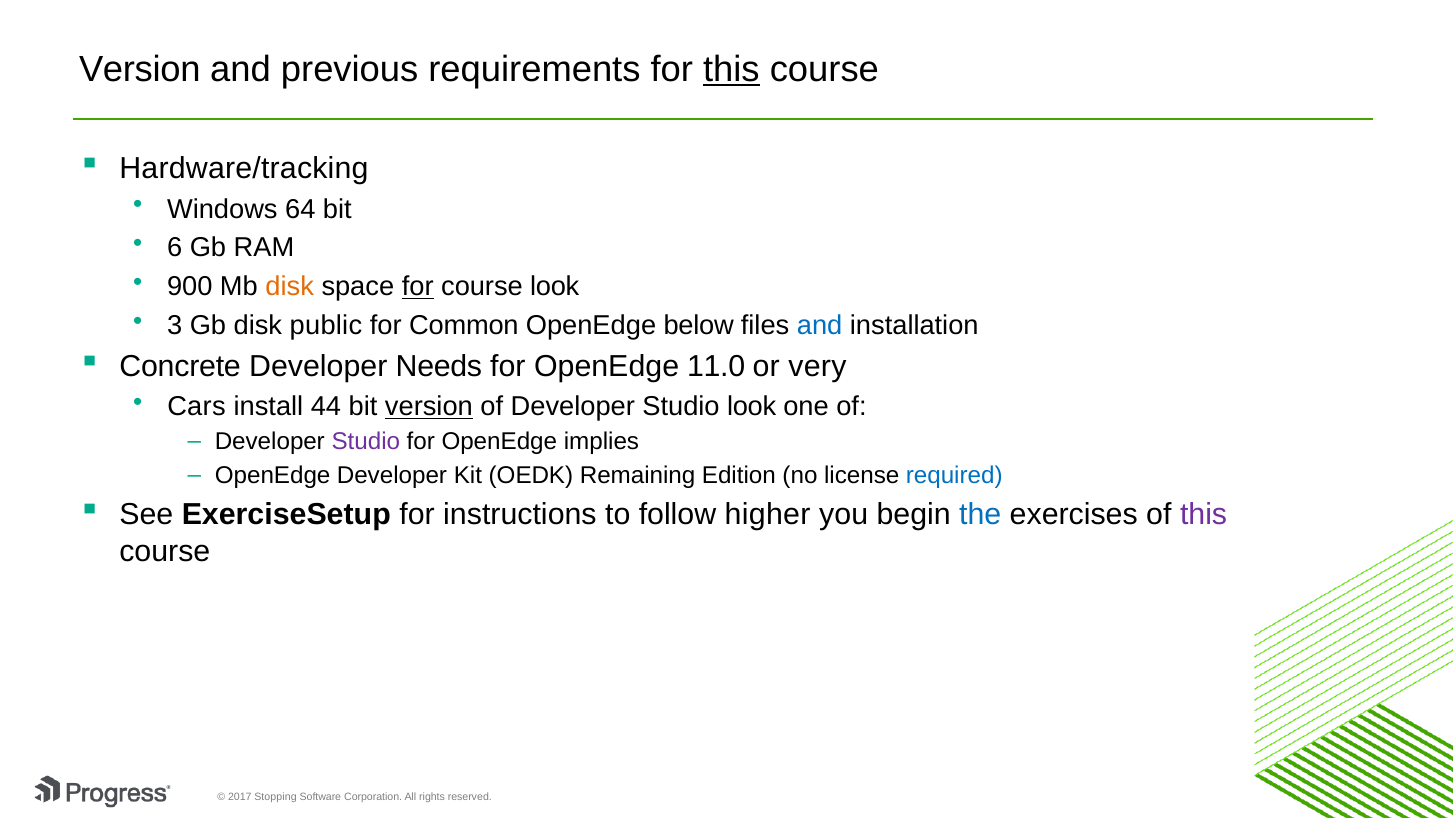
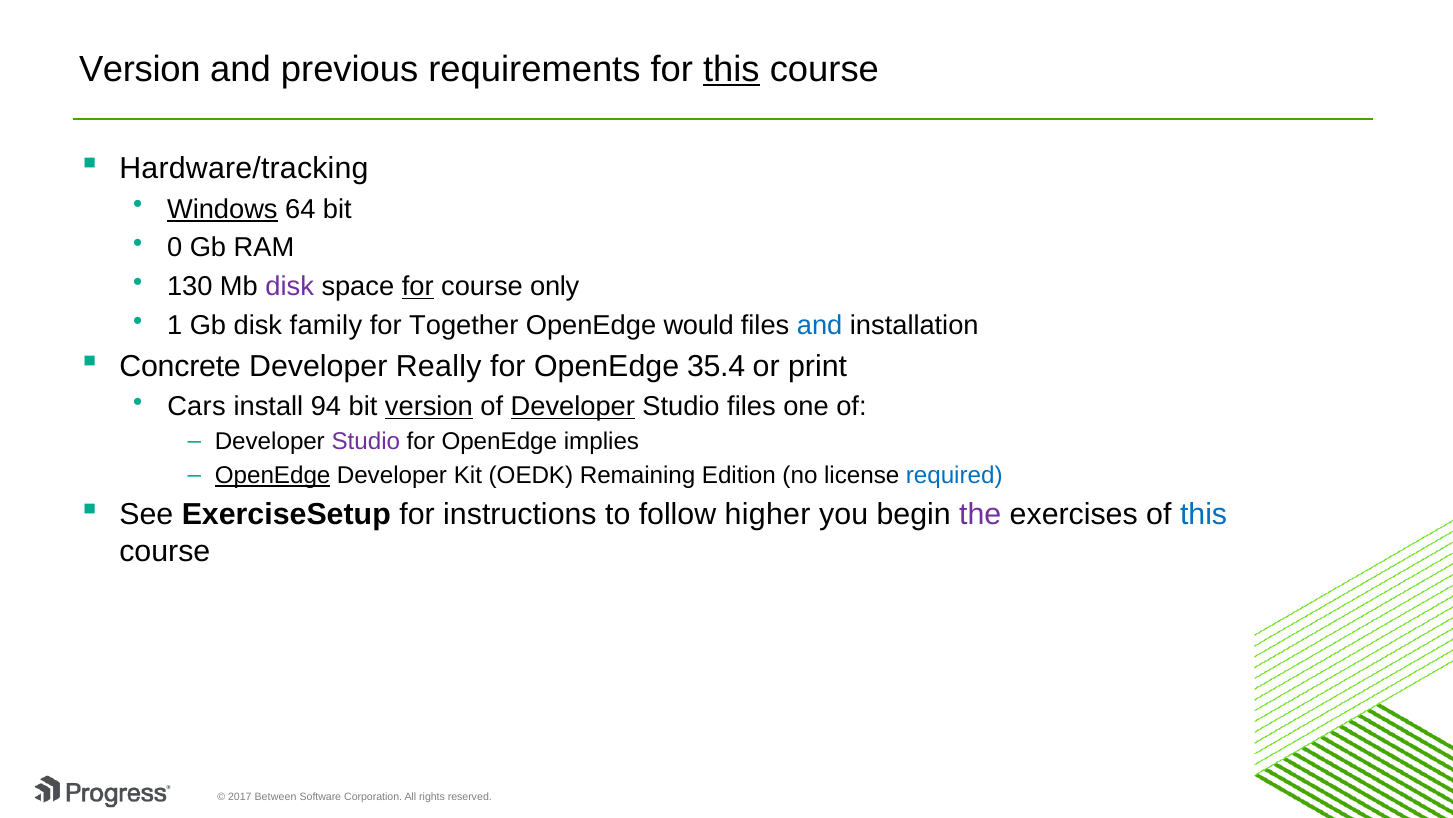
Windows underline: none -> present
6: 6 -> 0
900: 900 -> 130
disk at (290, 287) colour: orange -> purple
course look: look -> only
3: 3 -> 1
public: public -> family
Common: Common -> Together
below: below -> would
Needs: Needs -> Really
11.0: 11.0 -> 35.4
very: very -> print
44: 44 -> 94
Developer at (573, 407) underline: none -> present
Studio look: look -> files
OpenEdge at (273, 476) underline: none -> present
the colour: blue -> purple
this at (1204, 515) colour: purple -> blue
Stopping: Stopping -> Between
